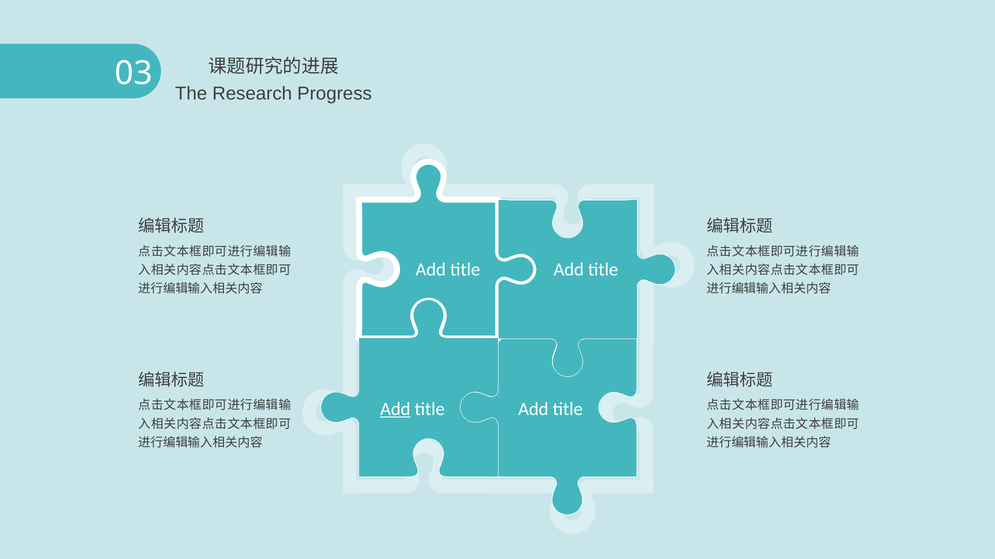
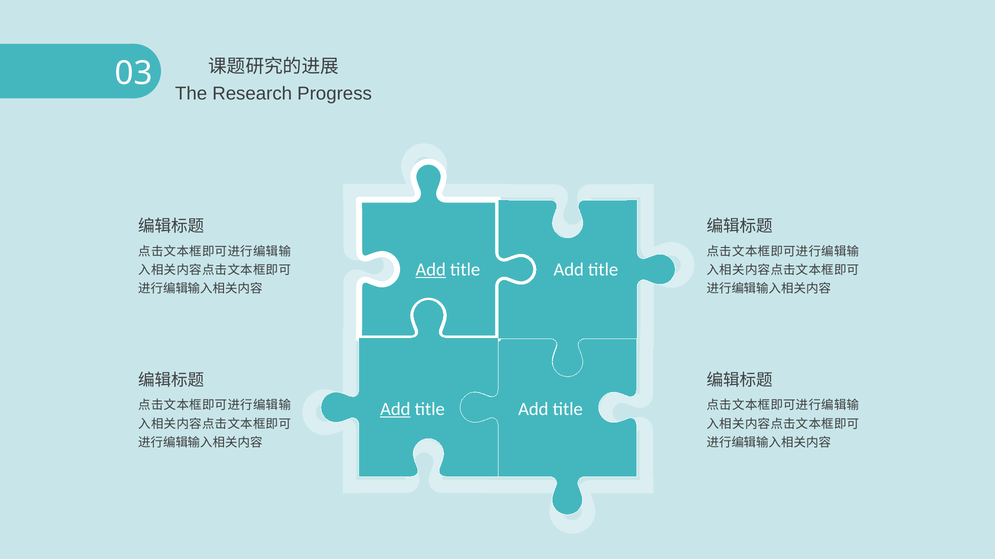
Add at (431, 270) underline: none -> present
